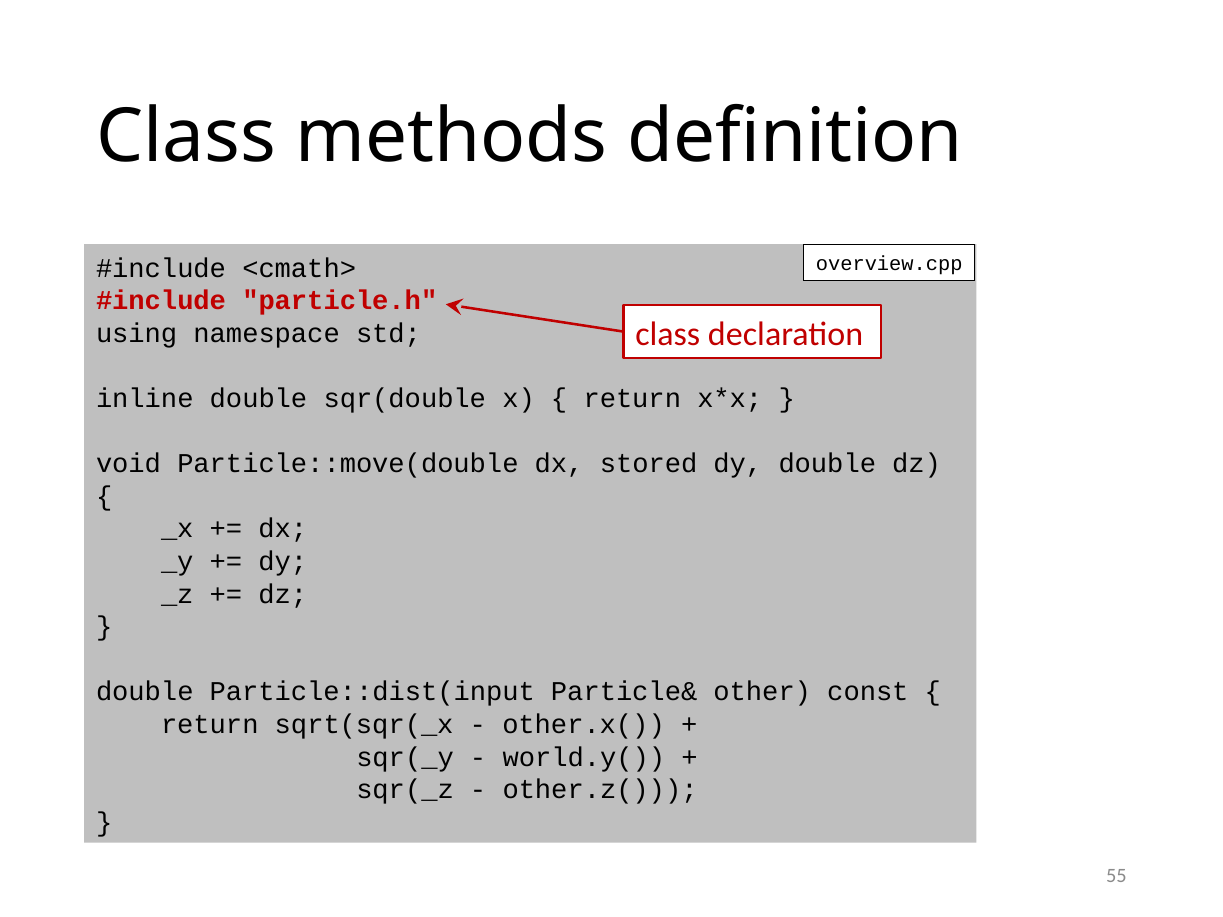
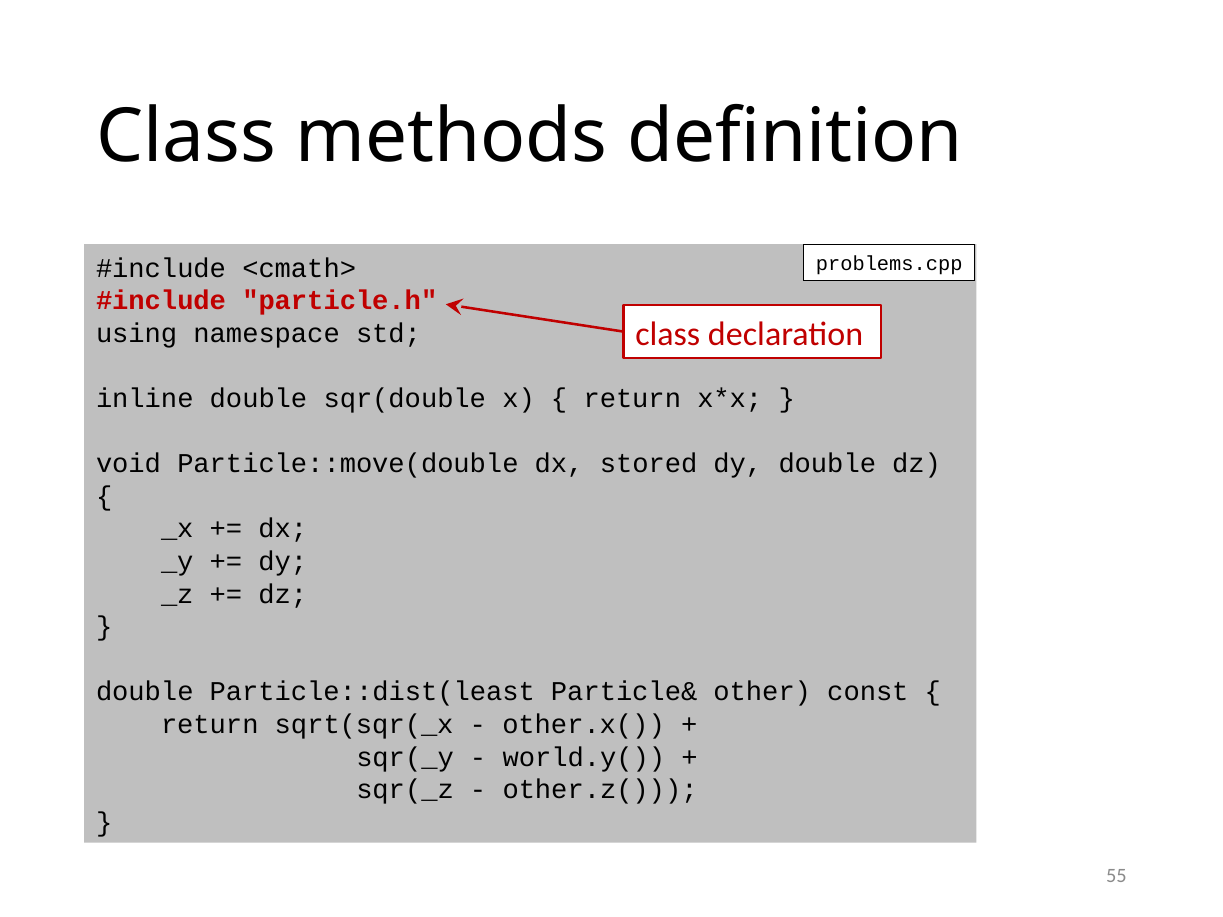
overview.cpp: overview.cpp -> problems.cpp
Particle::dist(input: Particle::dist(input -> Particle::dist(least
